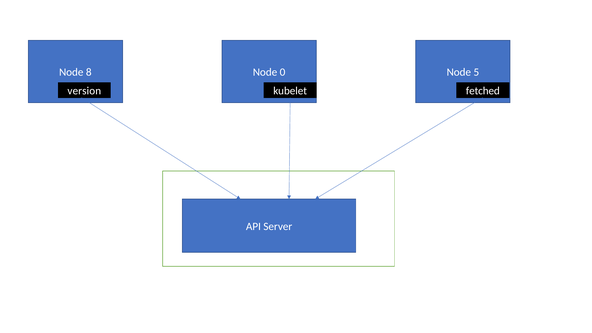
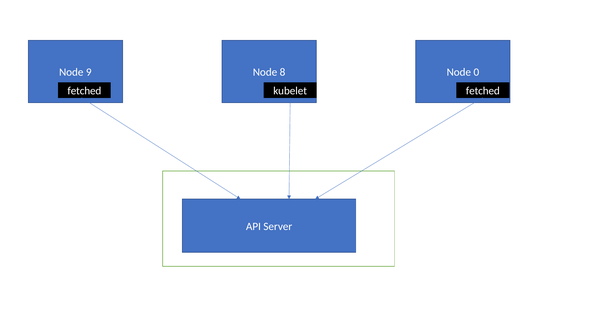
8: 8 -> 9
0: 0 -> 8
5: 5 -> 0
version at (84, 91): version -> fetched
